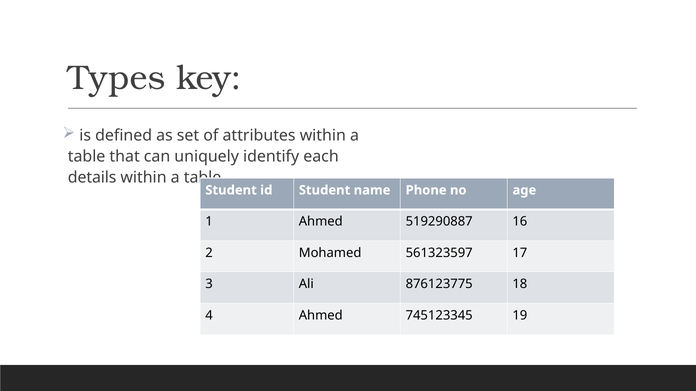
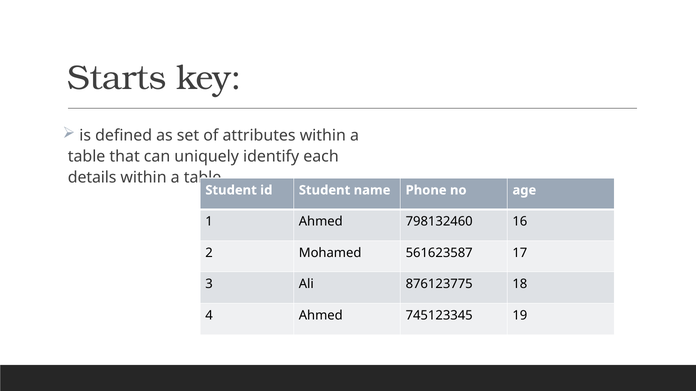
Types: Types -> Starts
519290887: 519290887 -> 798132460
561323597: 561323597 -> 561623587
